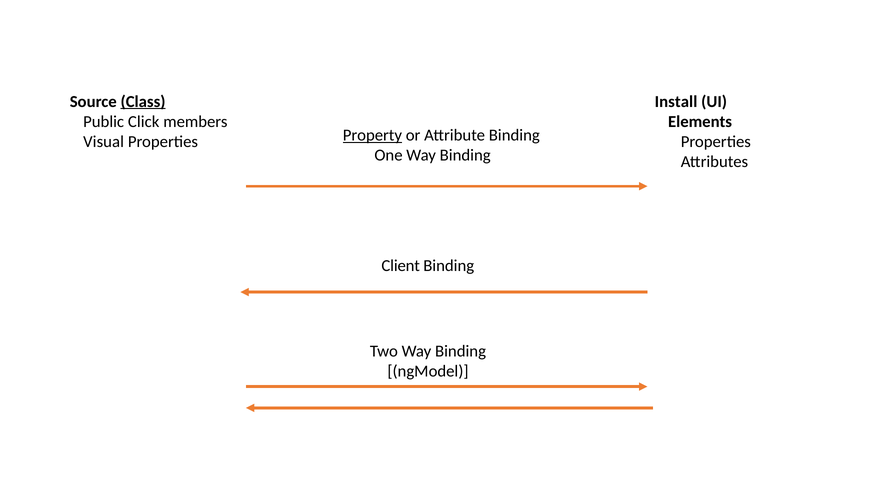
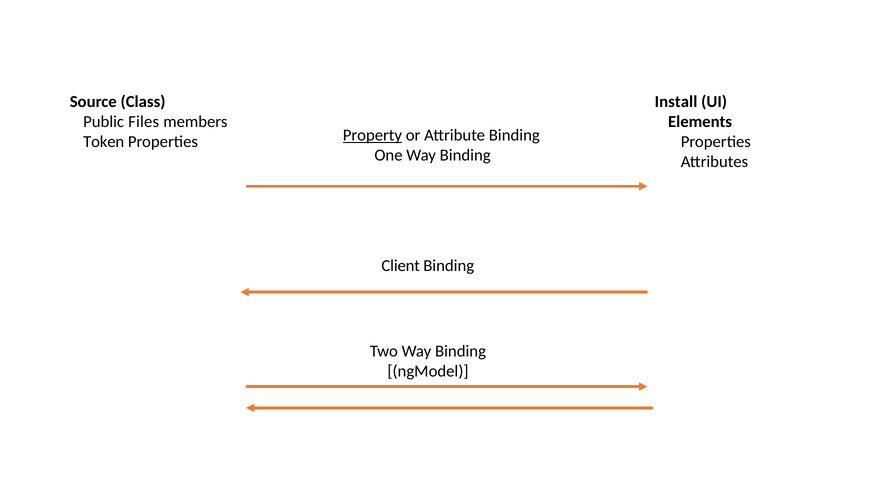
Class underline: present -> none
Click: Click -> Files
Visual: Visual -> Token
